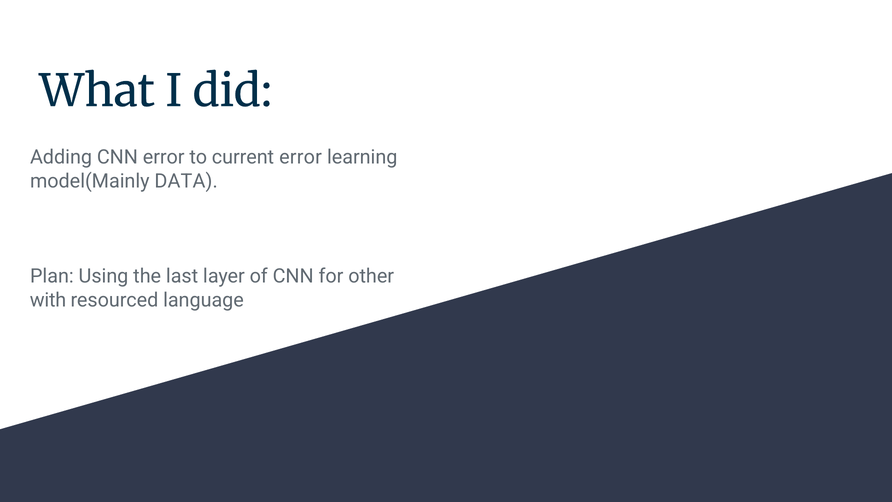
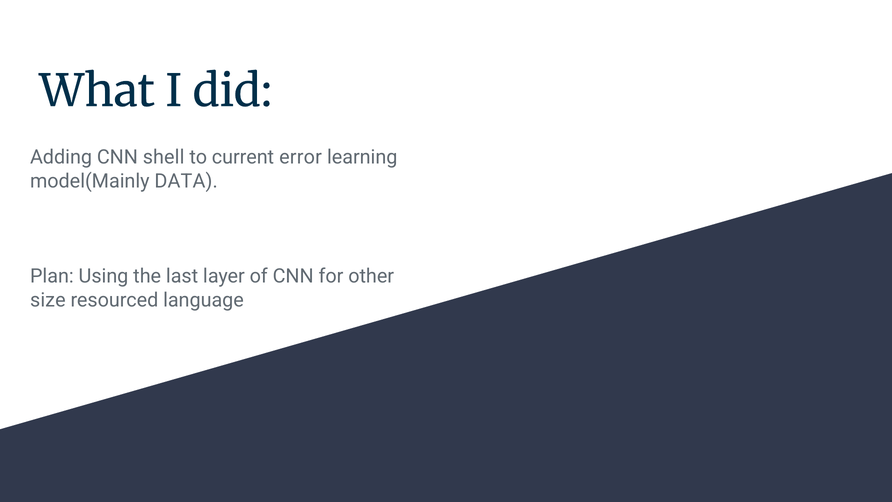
CNN error: error -> shell
with: with -> size
